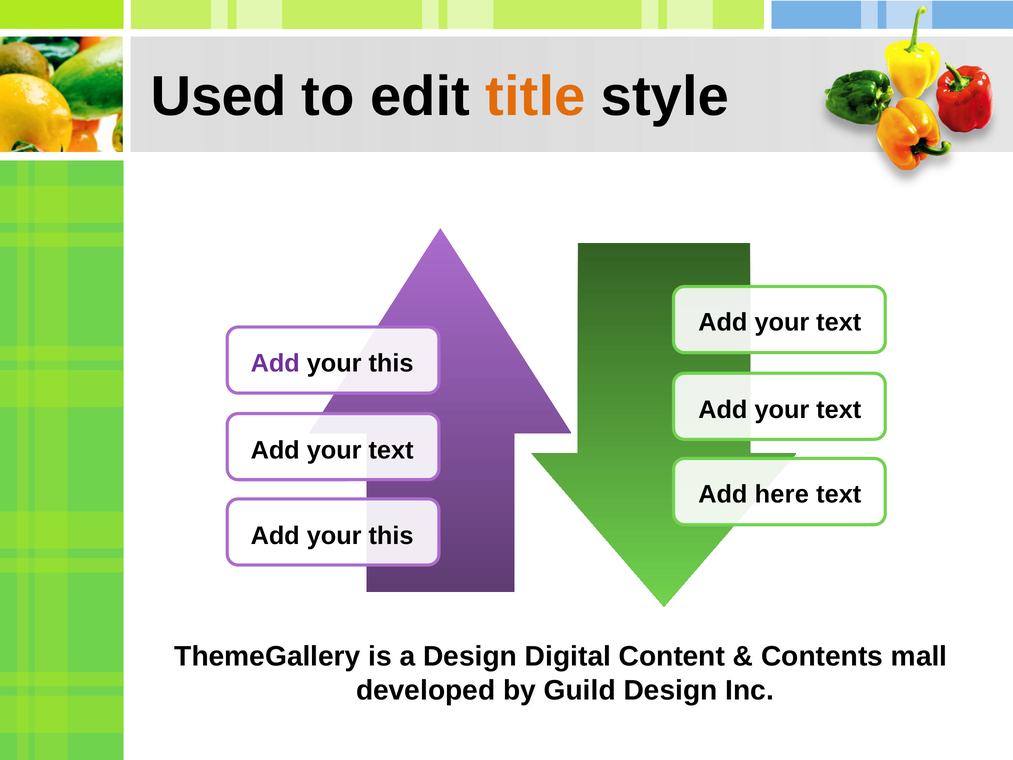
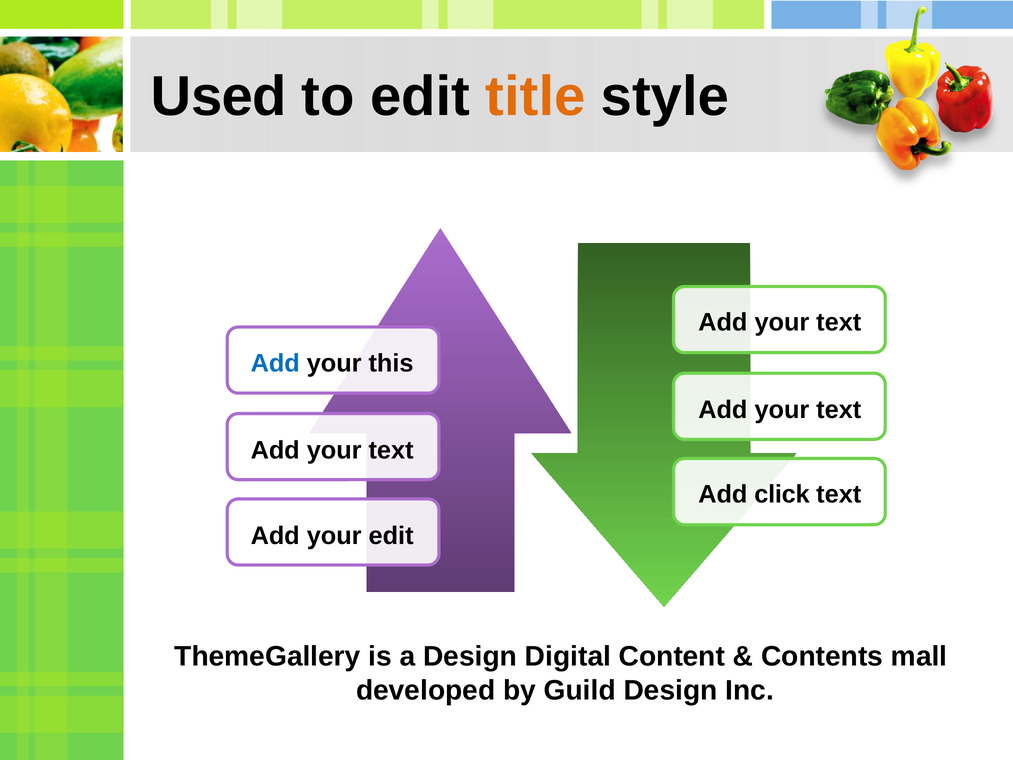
Add at (275, 363) colour: purple -> blue
here: here -> click
this at (391, 536): this -> edit
